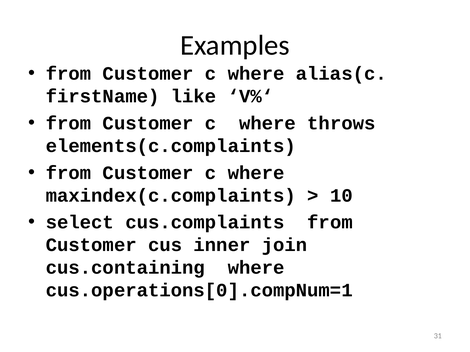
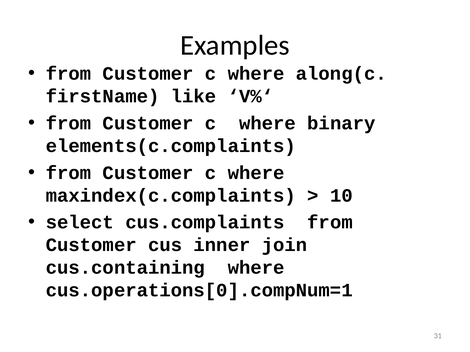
alias(c: alias(c -> along(c
throws: throws -> binary
